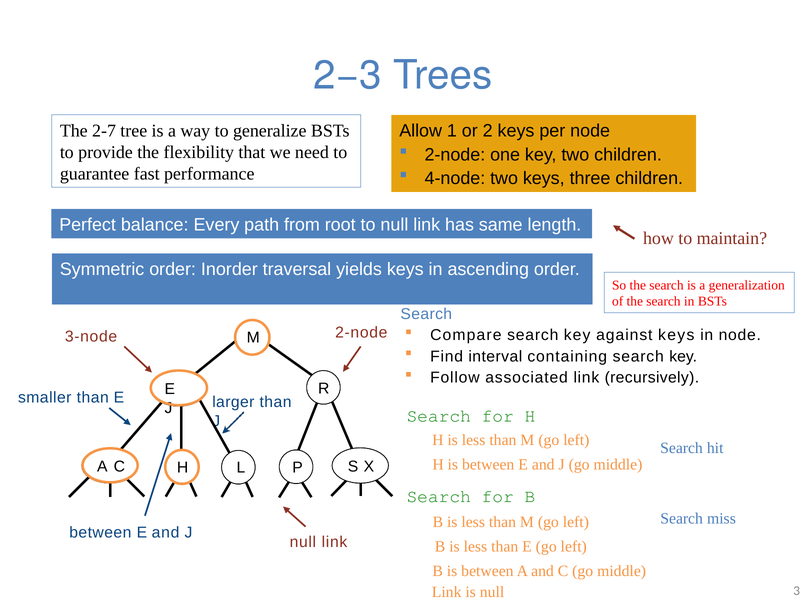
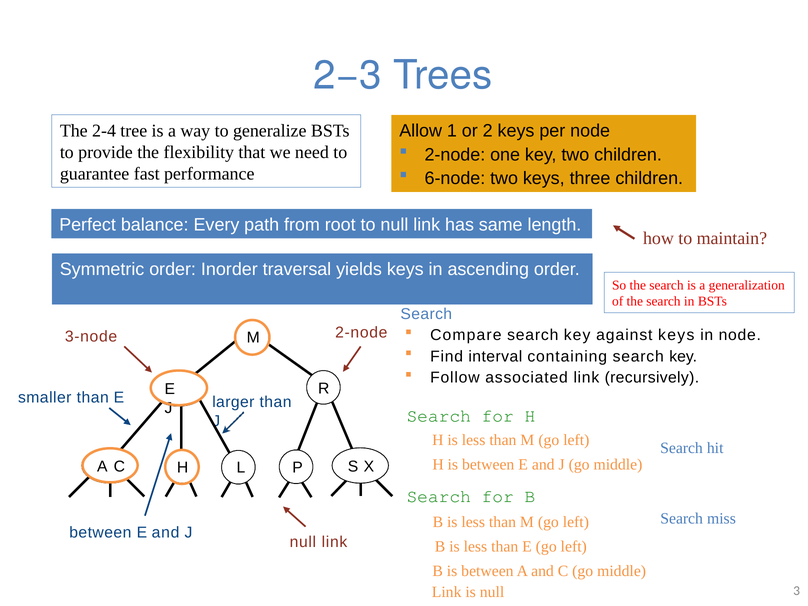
2-7: 2-7 -> 2-4
4-node: 4-node -> 6-node
